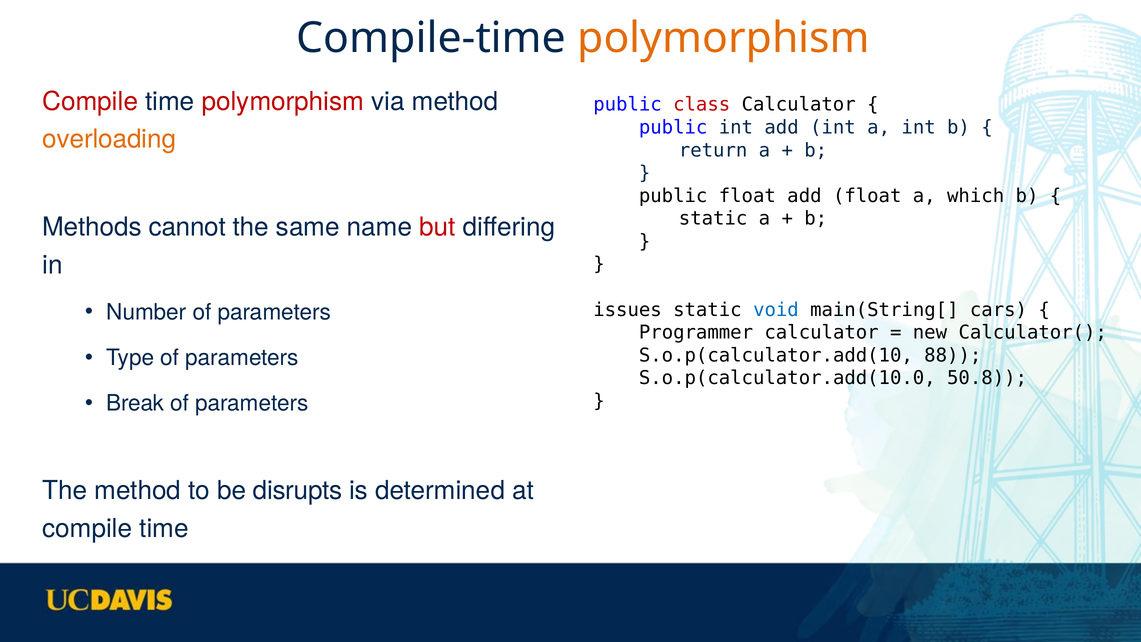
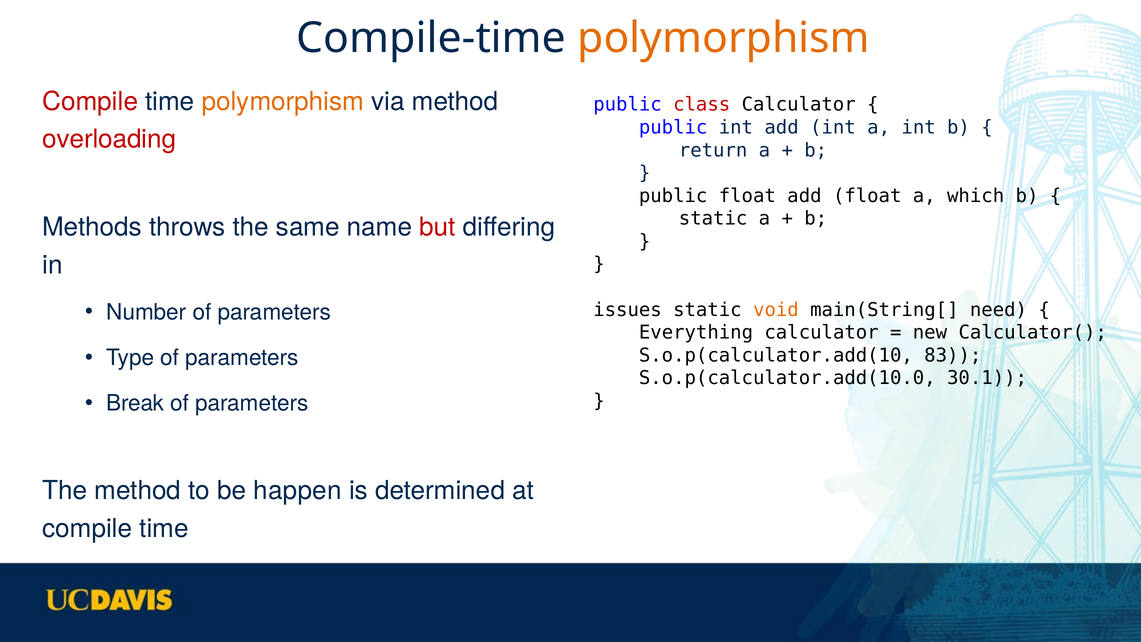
polymorphism at (283, 102) colour: red -> orange
overloading colour: orange -> red
cannot: cannot -> throws
void colour: blue -> orange
cars: cars -> need
Programmer: Programmer -> Everything
88: 88 -> 83
50.8: 50.8 -> 30.1
disrupts: disrupts -> happen
